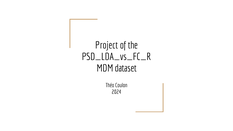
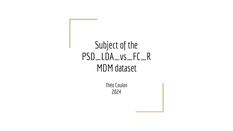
Project: Project -> Subject
